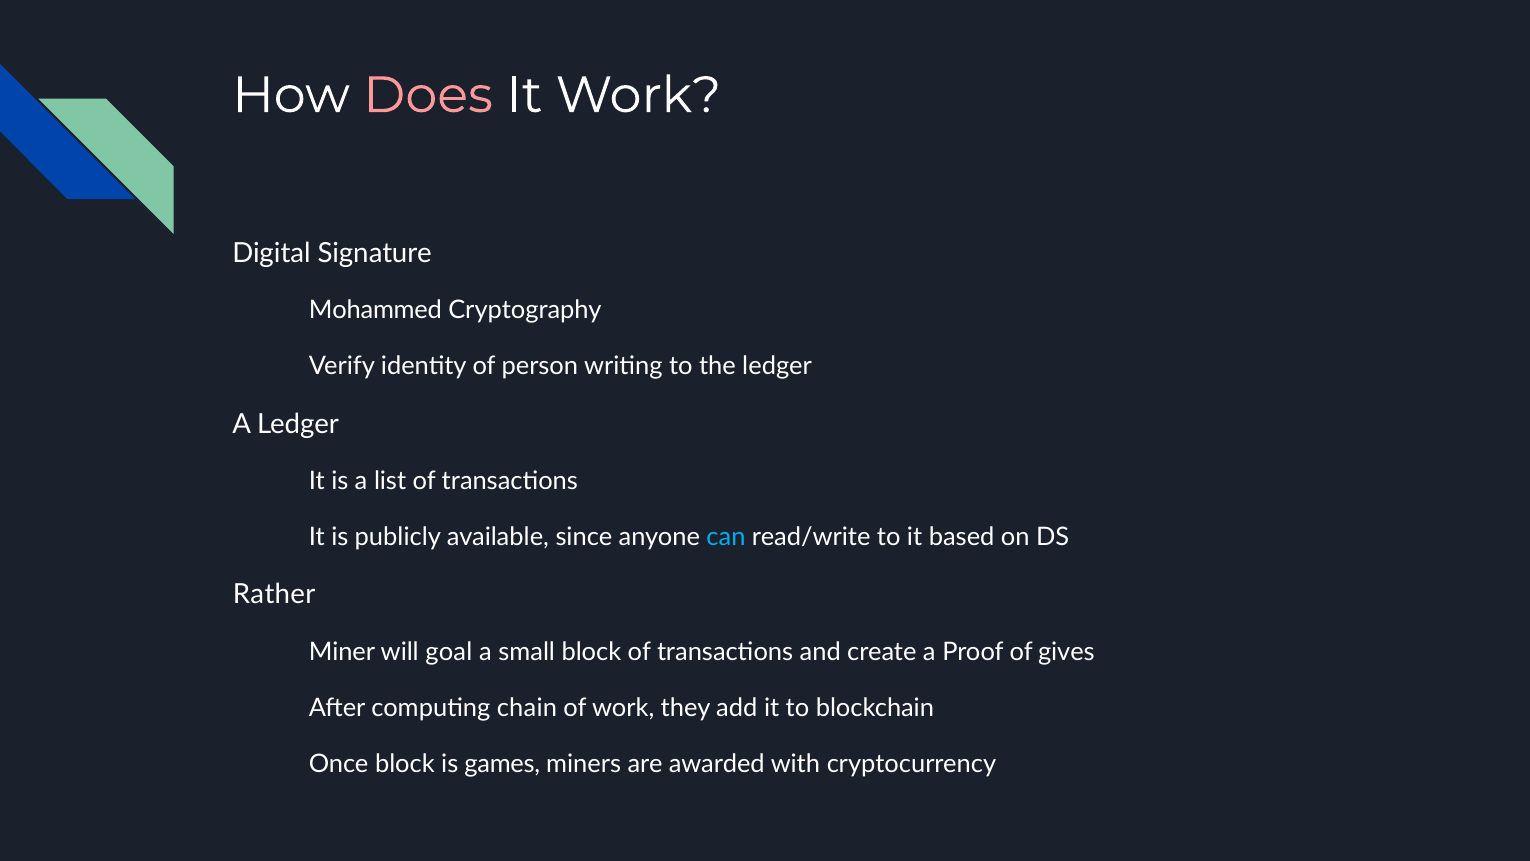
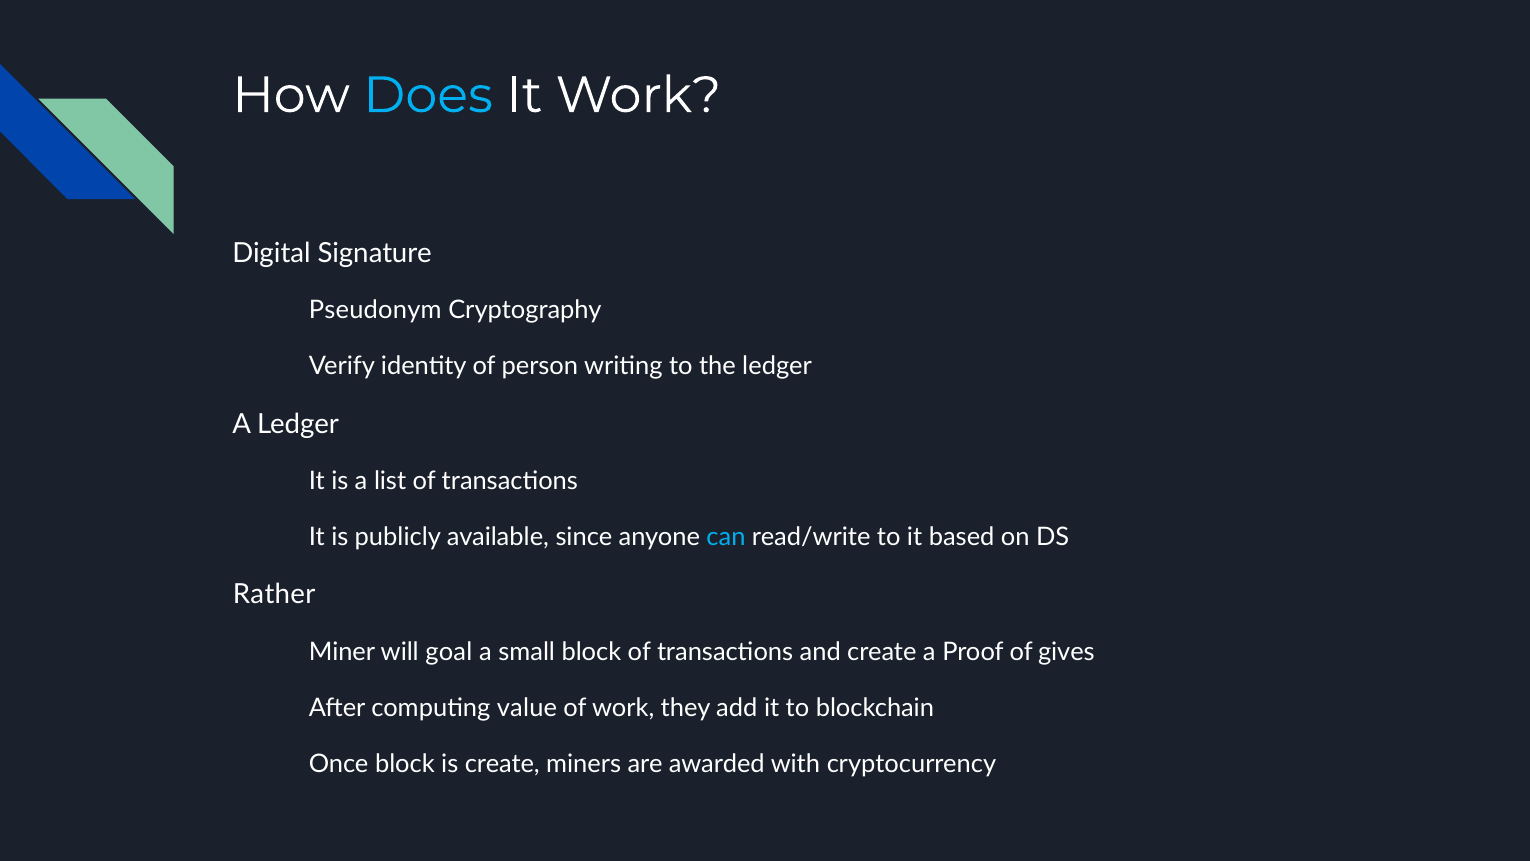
Does colour: pink -> light blue
Mohammed: Mohammed -> Pseudonym
chain: chain -> value
is games: games -> create
